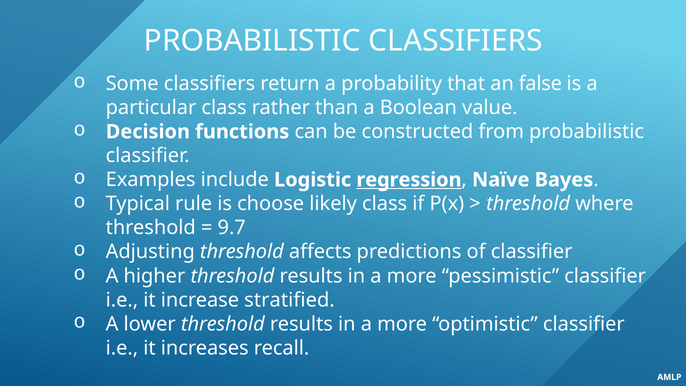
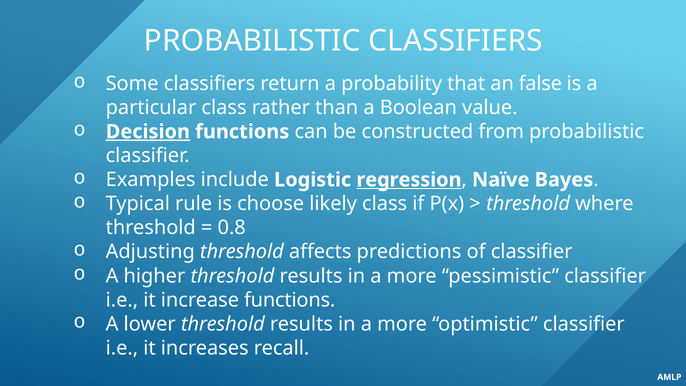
Decision underline: none -> present
9.7: 9.7 -> 0.8
increase stratified: stratified -> functions
